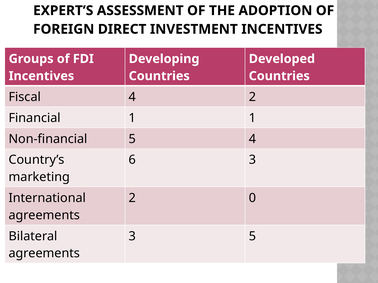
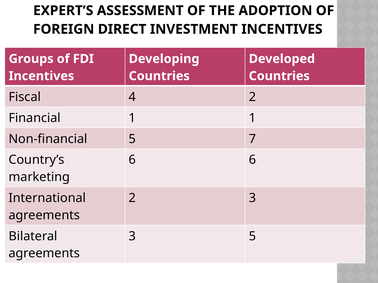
5 4: 4 -> 7
6 3: 3 -> 6
2 0: 0 -> 3
